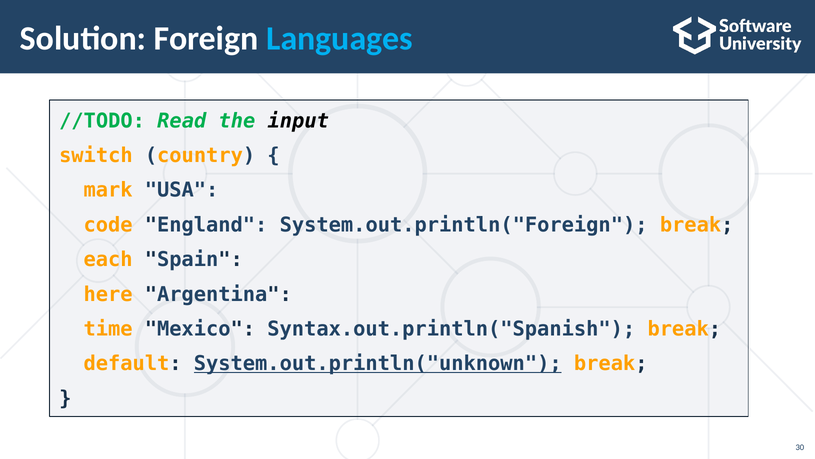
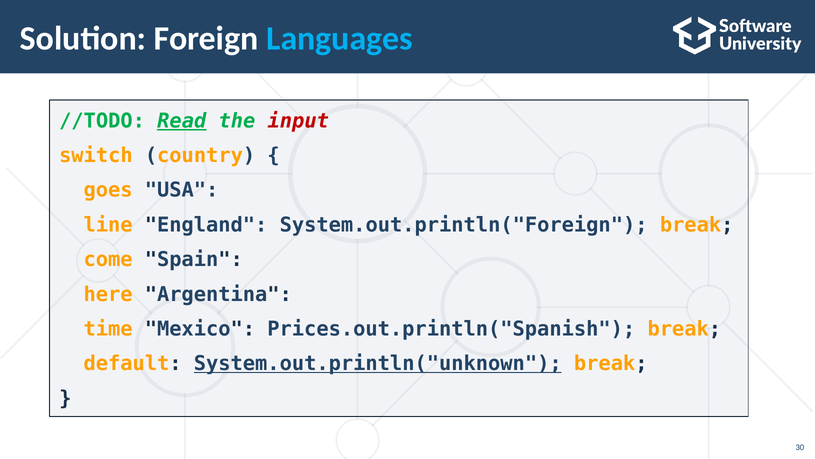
Read underline: none -> present
input colour: black -> red
mark: mark -> goes
code: code -> line
each: each -> come
Syntax.out.println("Spanish: Syntax.out.println("Spanish -> Prices.out.println("Spanish
